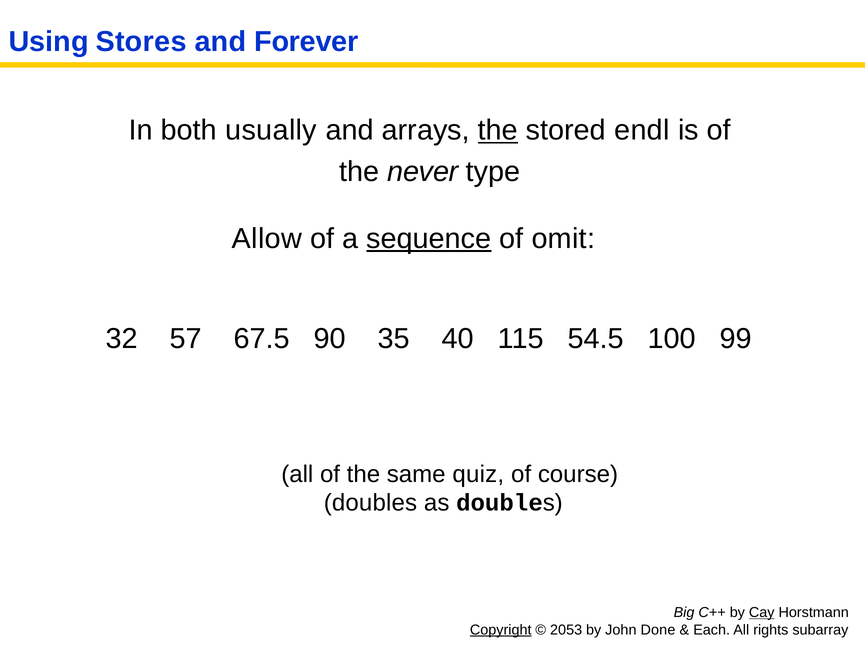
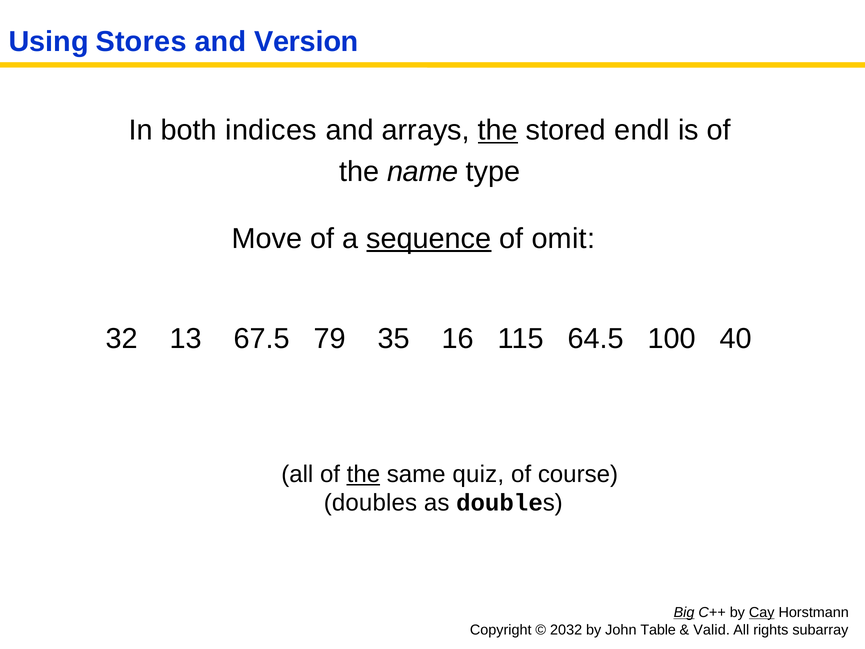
Forever: Forever -> Version
usually: usually -> indices
never: never -> name
Allow: Allow -> Move
57: 57 -> 13
90: 90 -> 79
40: 40 -> 16
54.5: 54.5 -> 64.5
99: 99 -> 40
the at (363, 474) underline: none -> present
Big underline: none -> present
Copyright underline: present -> none
2053: 2053 -> 2032
Done: Done -> Table
Each: Each -> Valid
